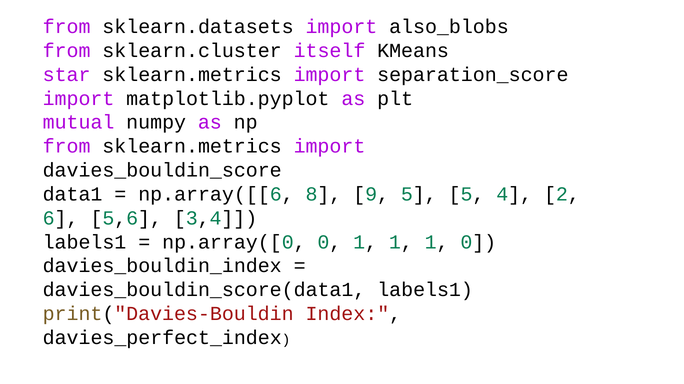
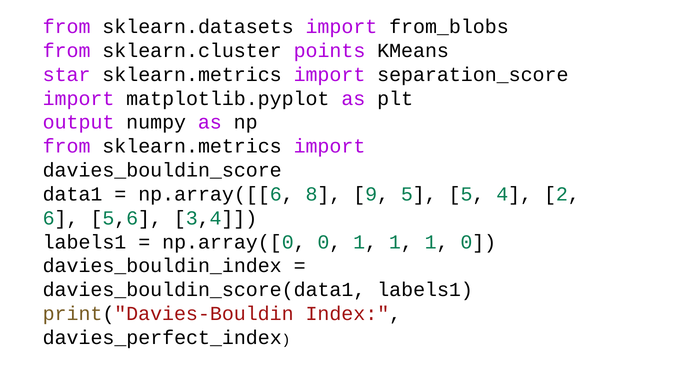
also_blobs: also_blobs -> from_blobs
itself: itself -> points
mutual: mutual -> output
